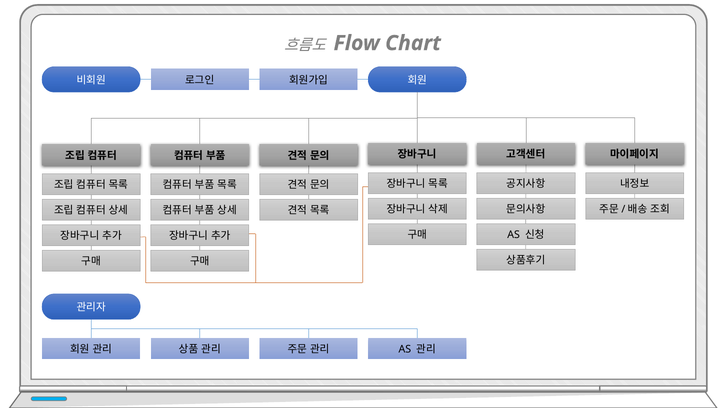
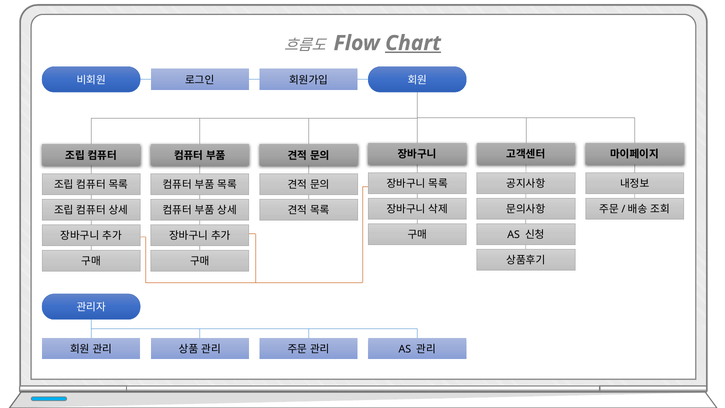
Chart underline: none -> present
